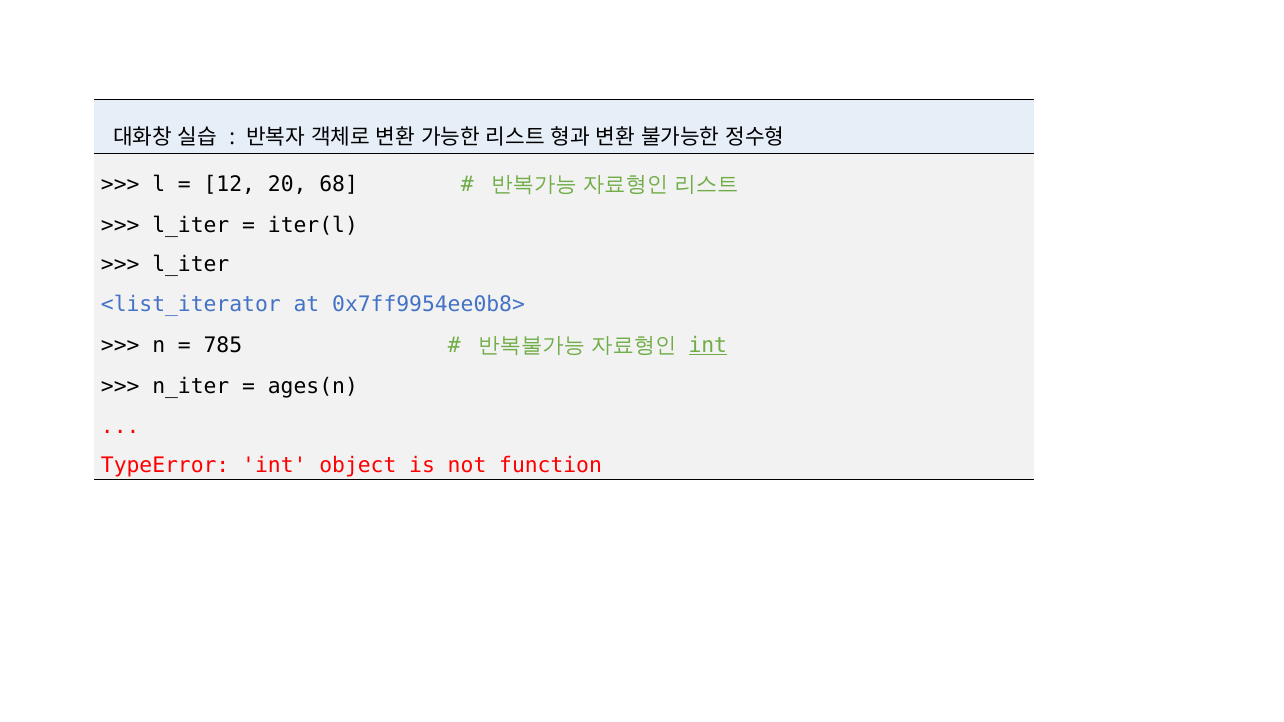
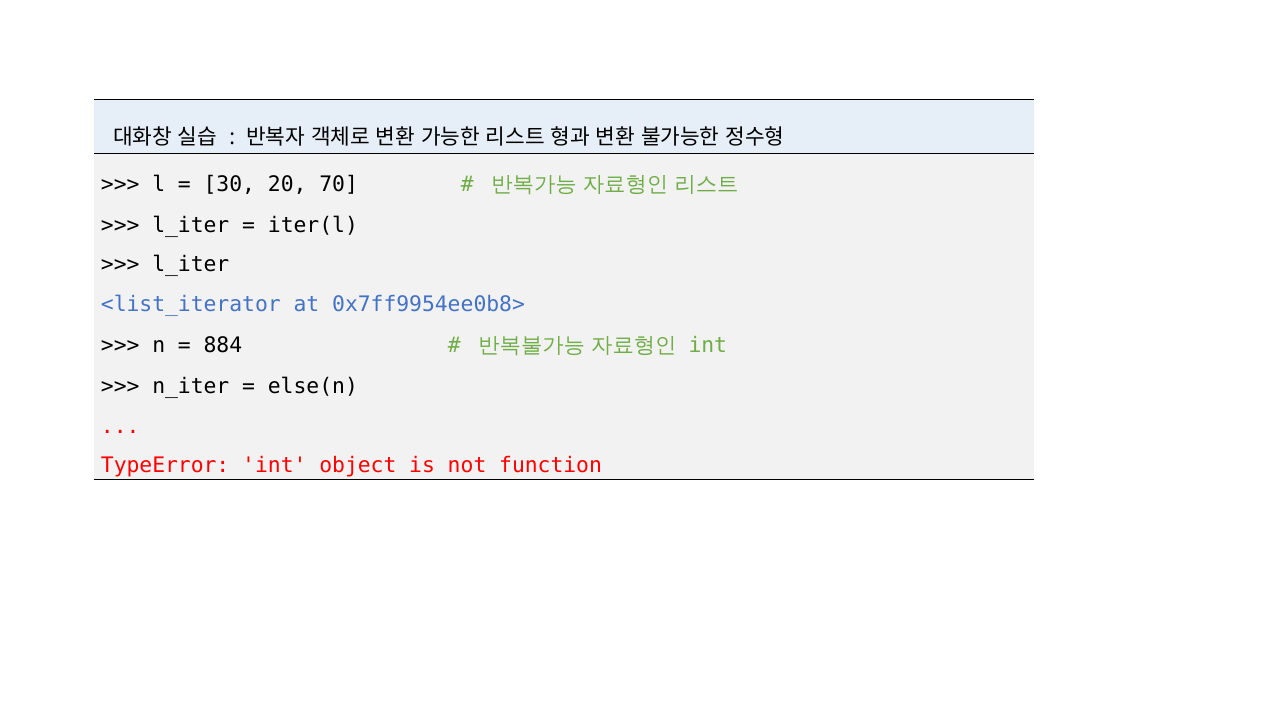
12: 12 -> 30
68: 68 -> 70
785: 785 -> 884
int at (708, 346) underline: present -> none
ages(n: ages(n -> else(n
